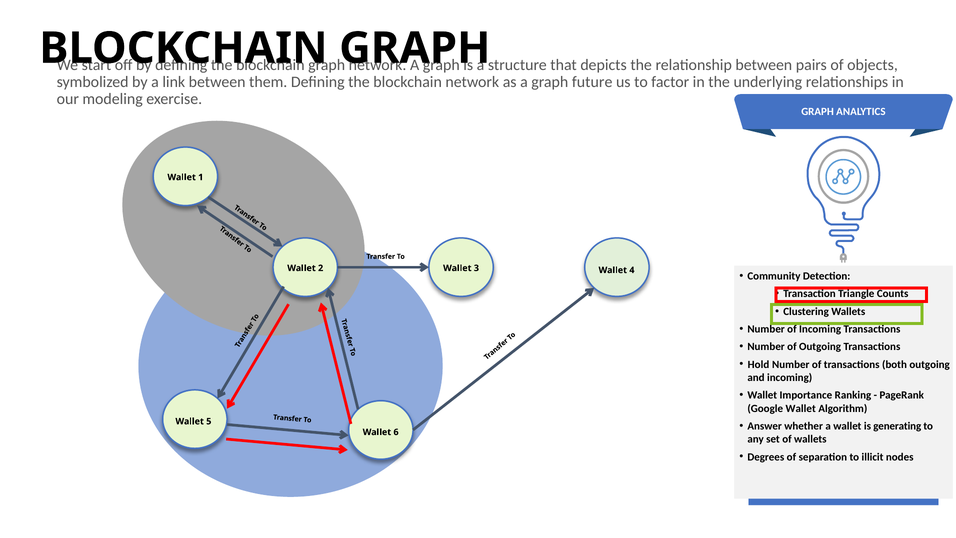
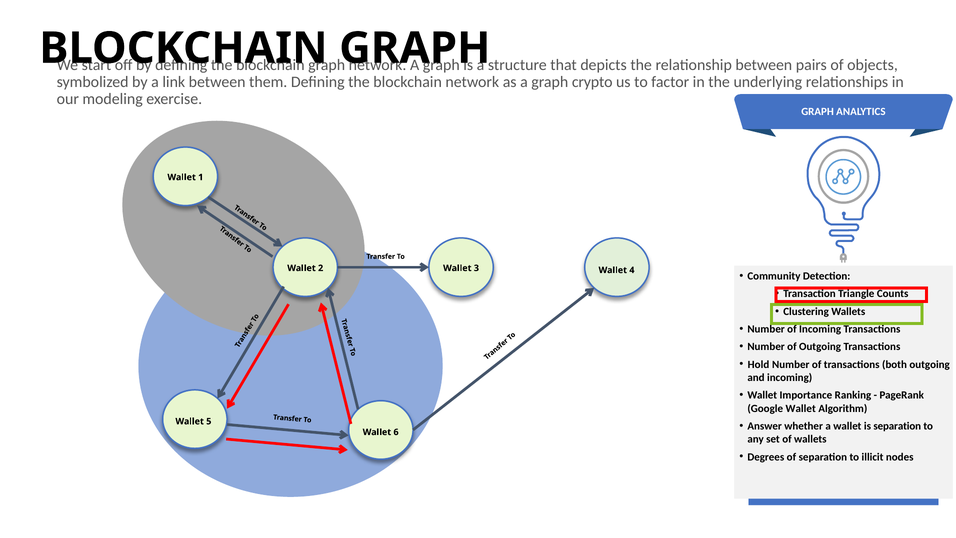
future: future -> crypto
is generating: generating -> separation
